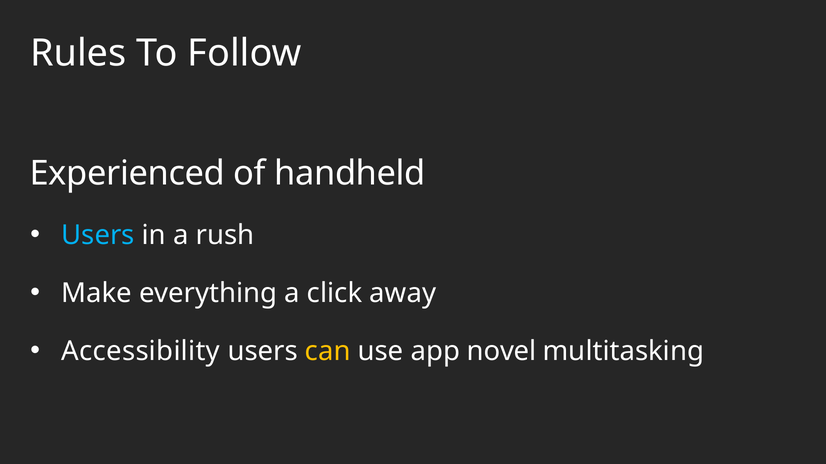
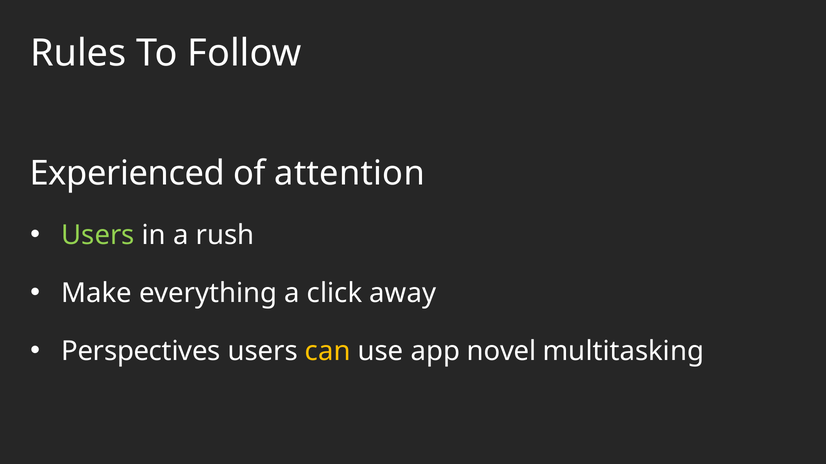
handheld: handheld -> attention
Users at (98, 235) colour: light blue -> light green
Accessibility: Accessibility -> Perspectives
